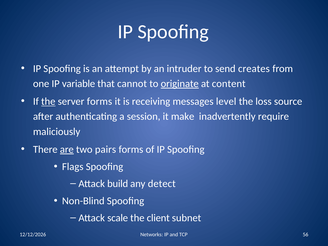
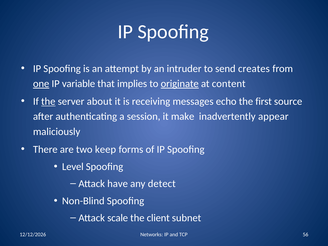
one underline: none -> present
cannot: cannot -> implies
server forms: forms -> about
level: level -> echo
loss: loss -> first
require: require -> appear
are underline: present -> none
pairs: pairs -> keep
Flags: Flags -> Level
build: build -> have
